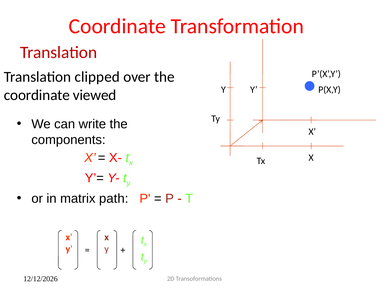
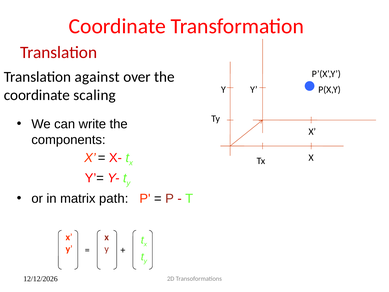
clipped: clipped -> against
viewed: viewed -> scaling
